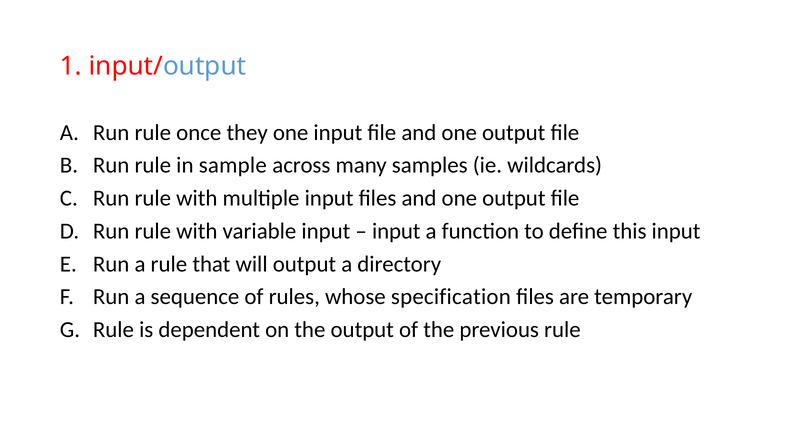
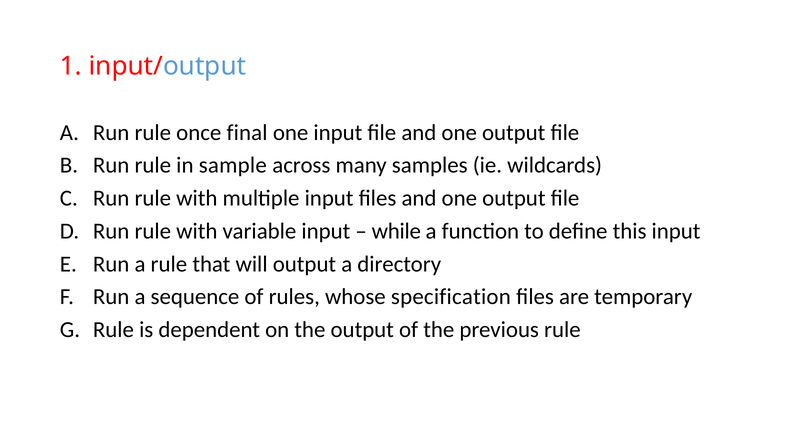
they: they -> final
input at (396, 231): input -> while
